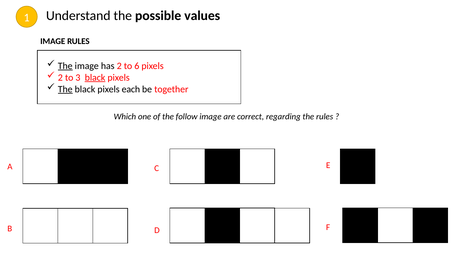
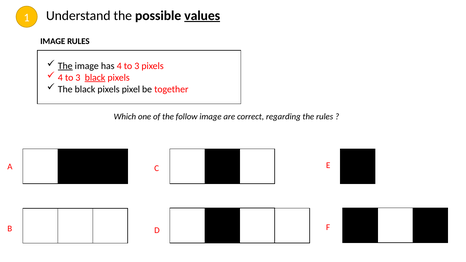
values underline: none -> present
has 2: 2 -> 4
6 at (137, 66): 6 -> 3
2 at (60, 78): 2 -> 4
The at (65, 89) underline: present -> none
each: each -> pixel
